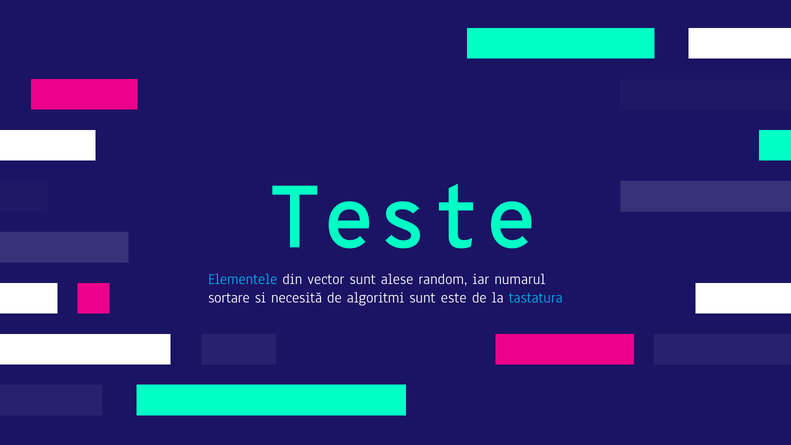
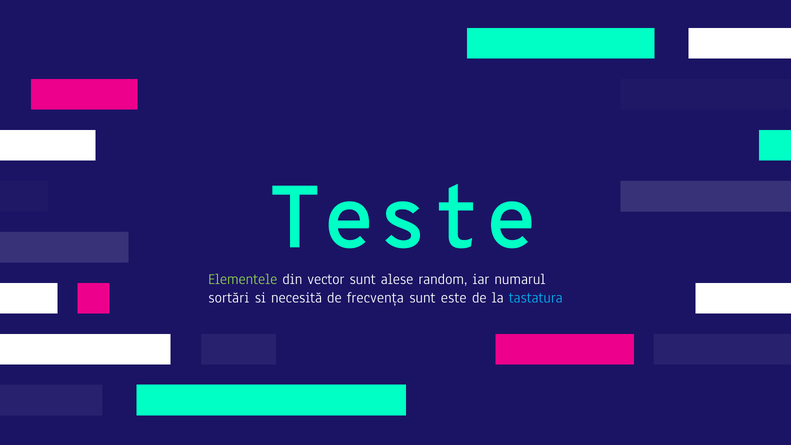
Elementele colour: light blue -> light green
sortare: sortare -> sortări
algoritmi: algoritmi -> frecvența
